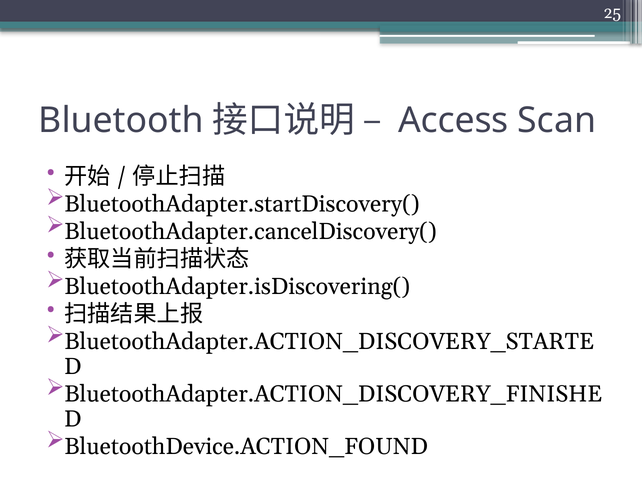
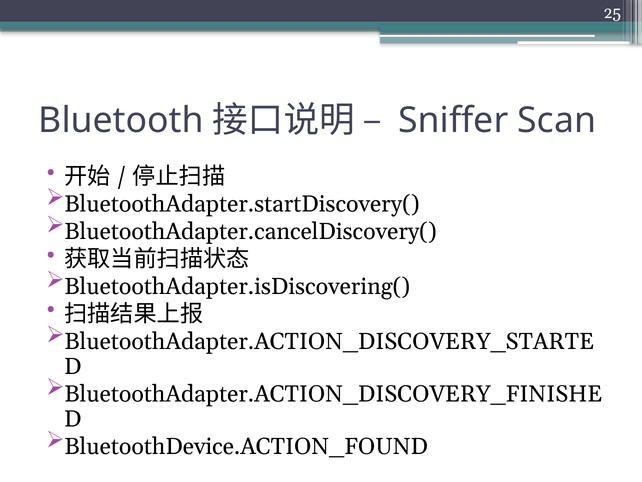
Access: Access -> Sniffer
